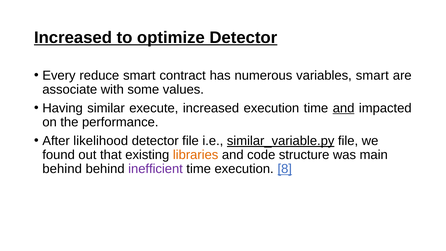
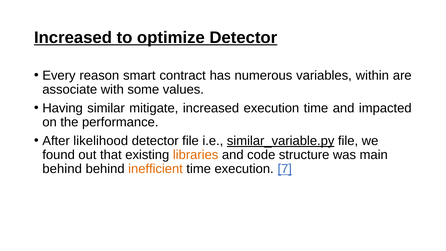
reduce: reduce -> reason
variables smart: smart -> within
execute: execute -> mitigate
and at (344, 108) underline: present -> none
inefficient colour: purple -> orange
8: 8 -> 7
